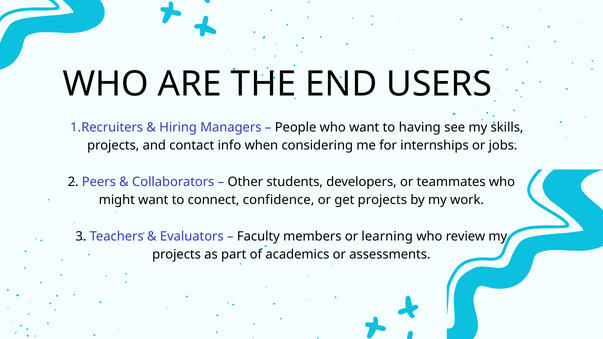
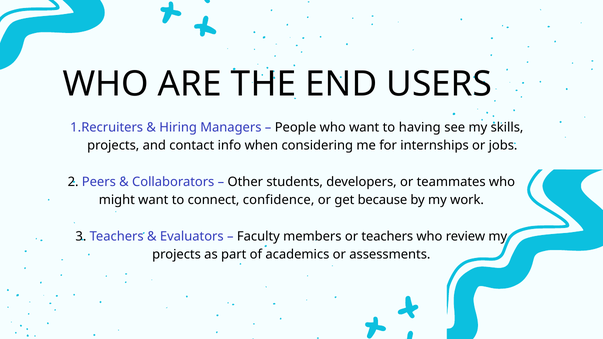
get projects: projects -> because
or learning: learning -> teachers
